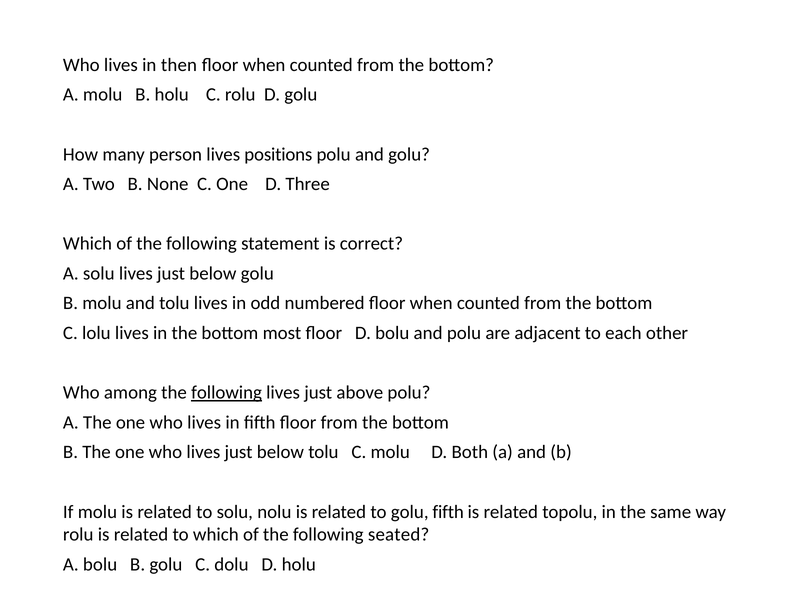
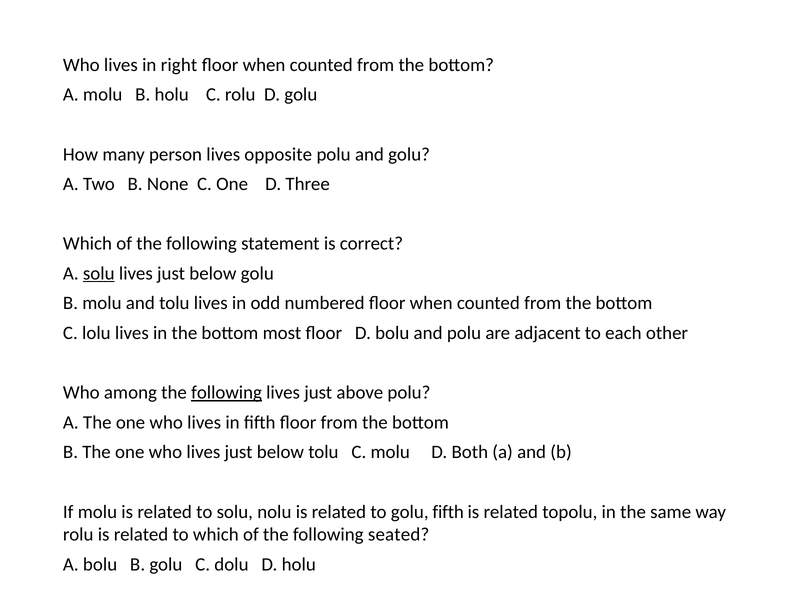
then: then -> right
positions: positions -> opposite
solu at (99, 273) underline: none -> present
